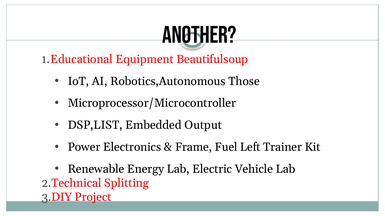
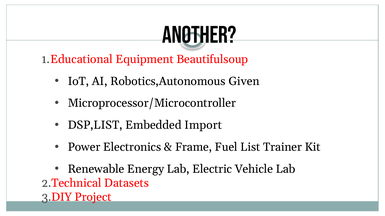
Those: Those -> Given
Output: Output -> Import
Left: Left -> List
Splitting: Splitting -> Datasets
